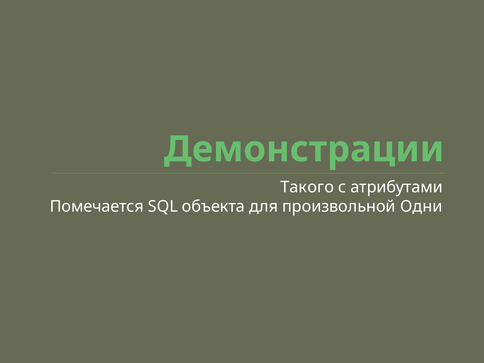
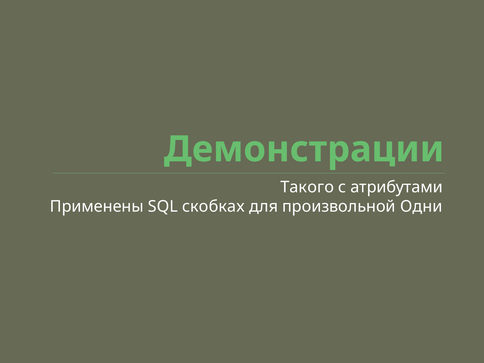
Помечается: Помечается -> Применены
объекта: объекта -> скобках
